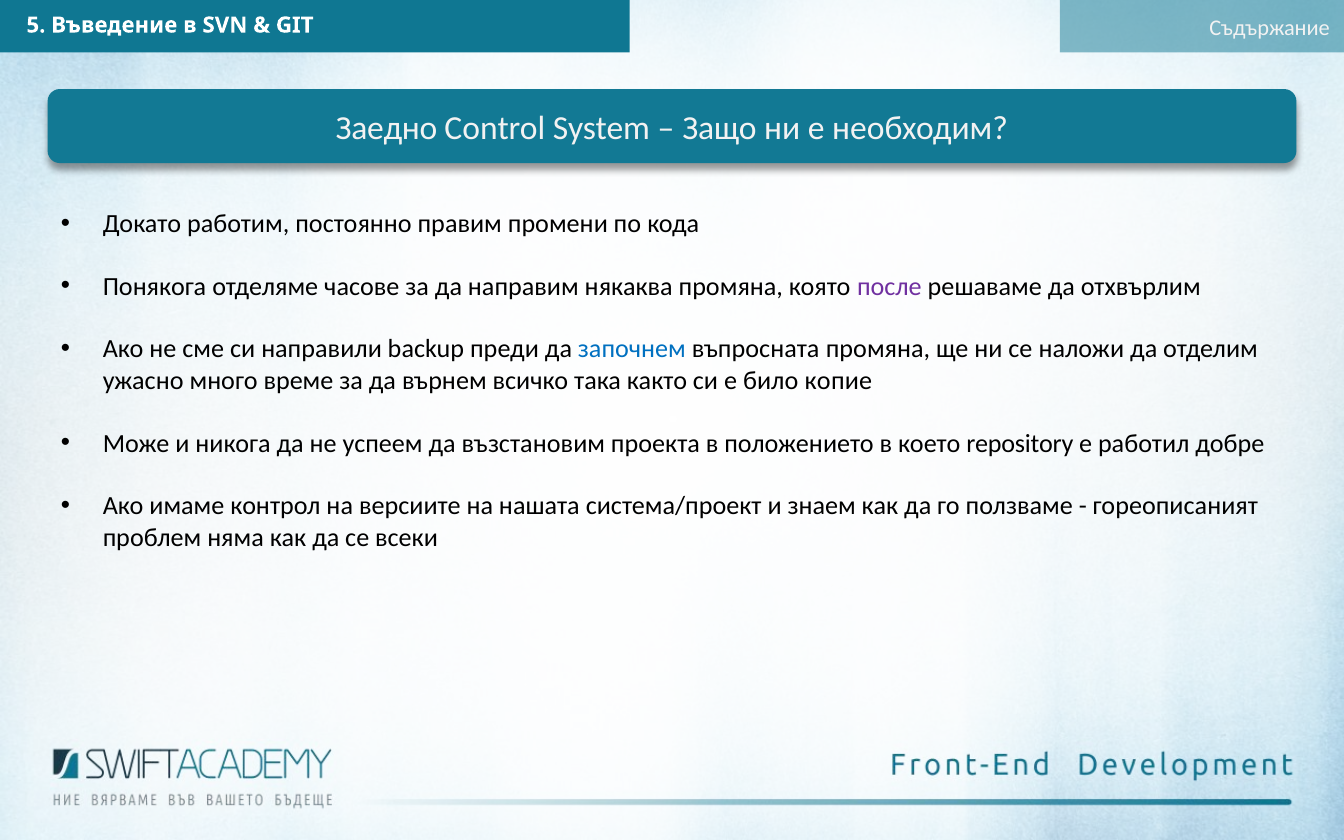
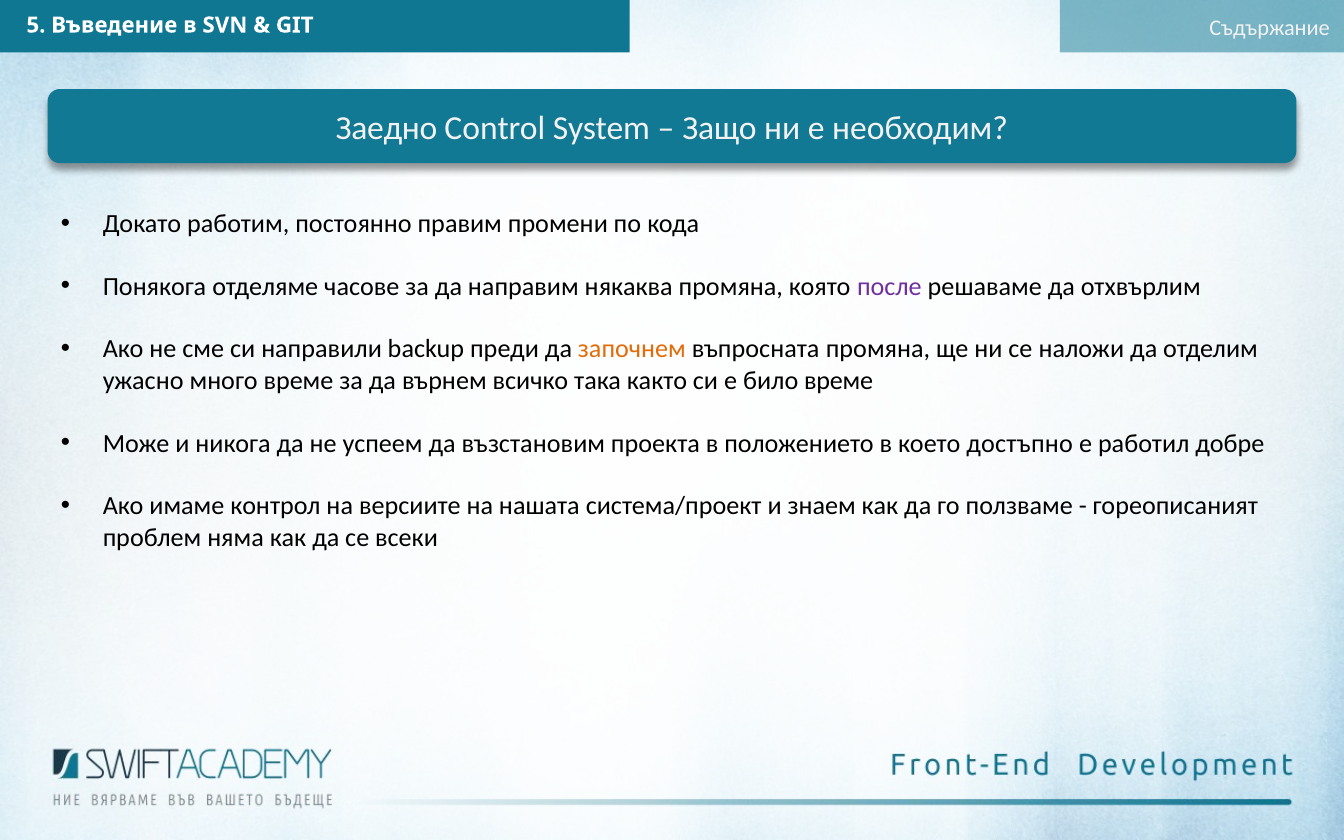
започнем colour: blue -> orange
било копие: копие -> време
repository: repository -> достъпно
